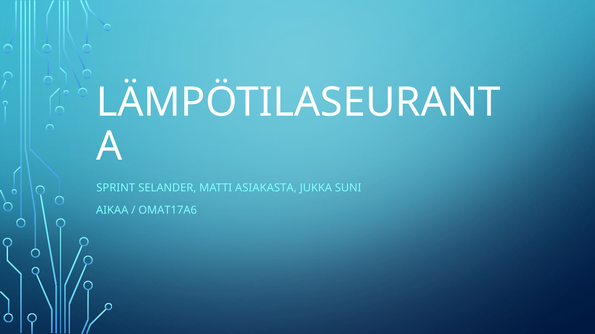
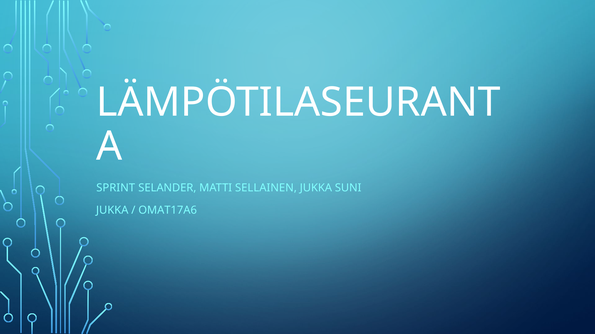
ASIAKASTA: ASIAKASTA -> SELLAINEN
AIKAA at (112, 210): AIKAA -> JUKKA
